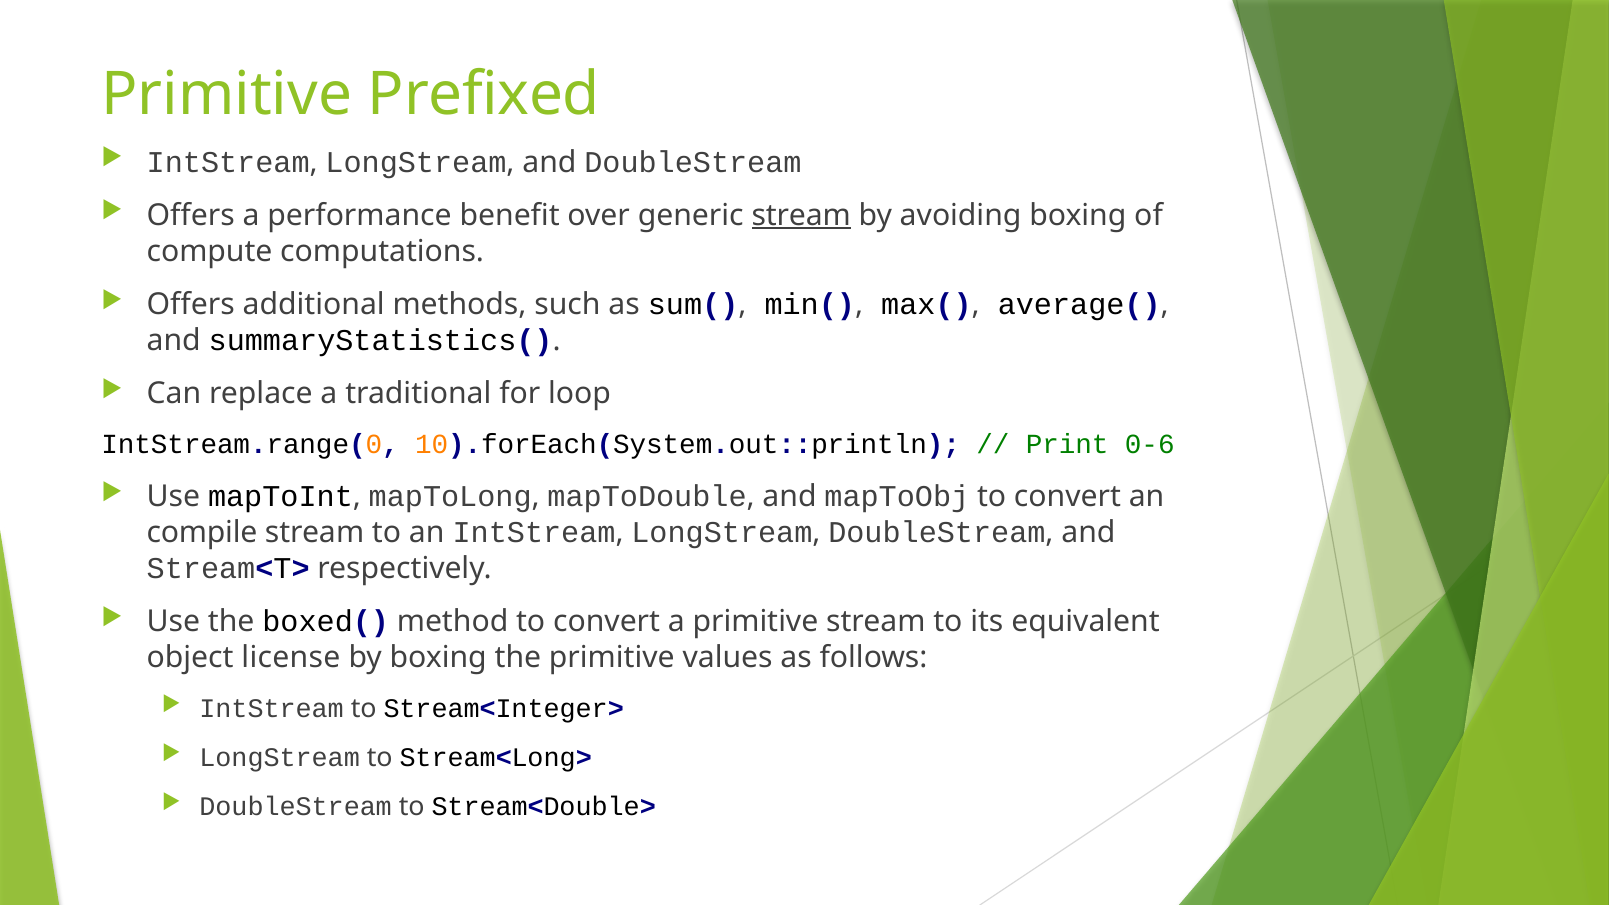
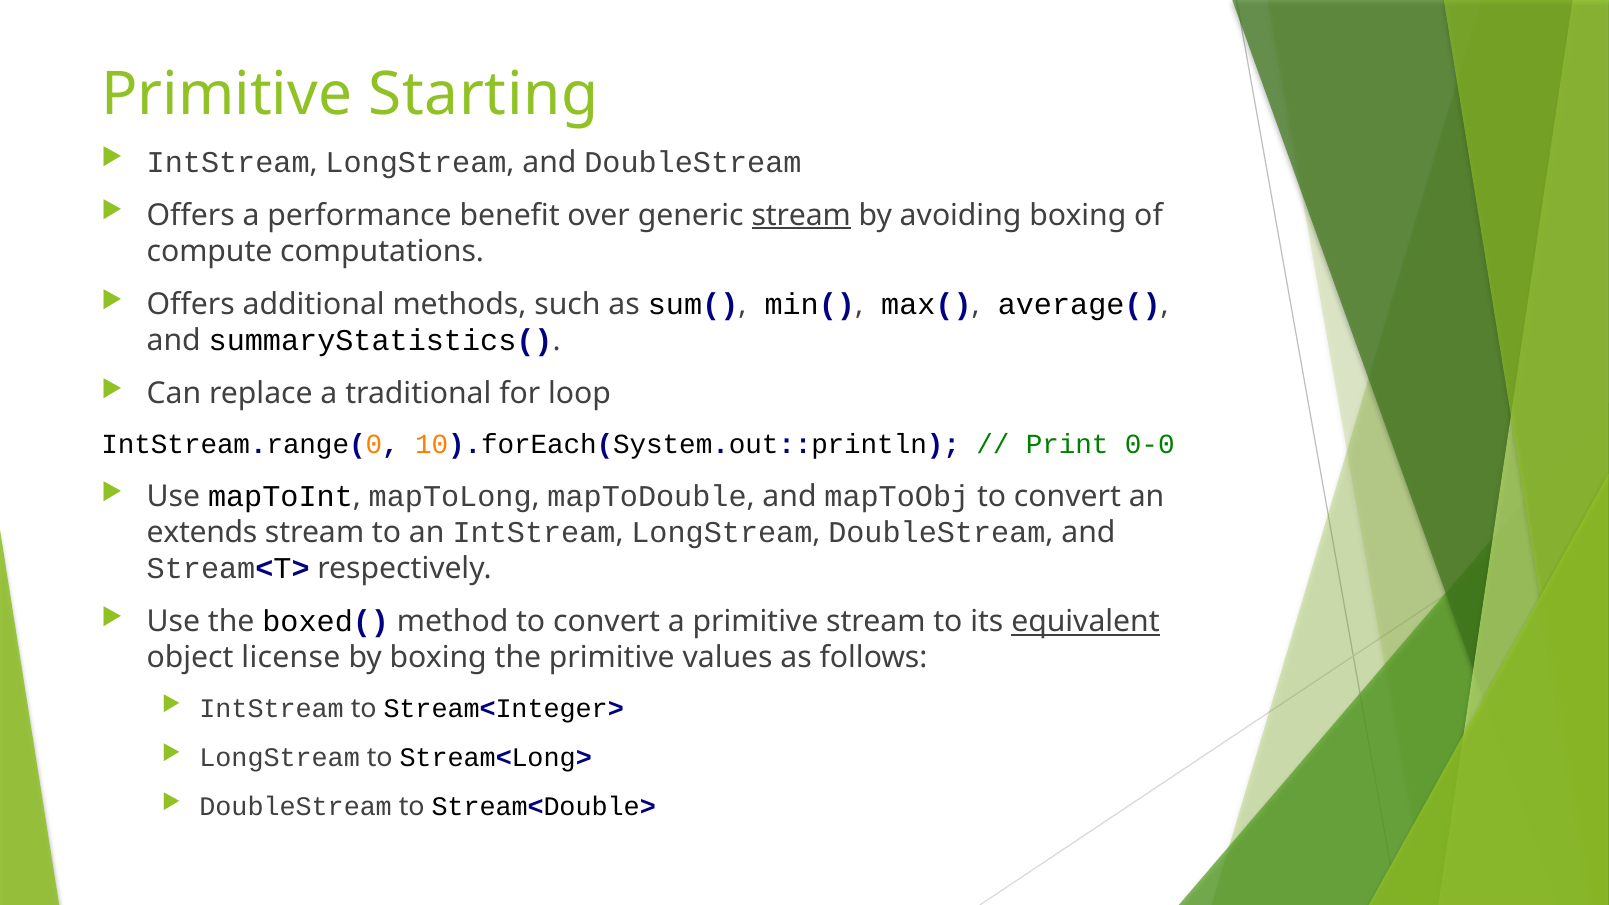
Prefixed: Prefixed -> Starting
0-6: 0-6 -> 0-0
compile: compile -> extends
equivalent underline: none -> present
